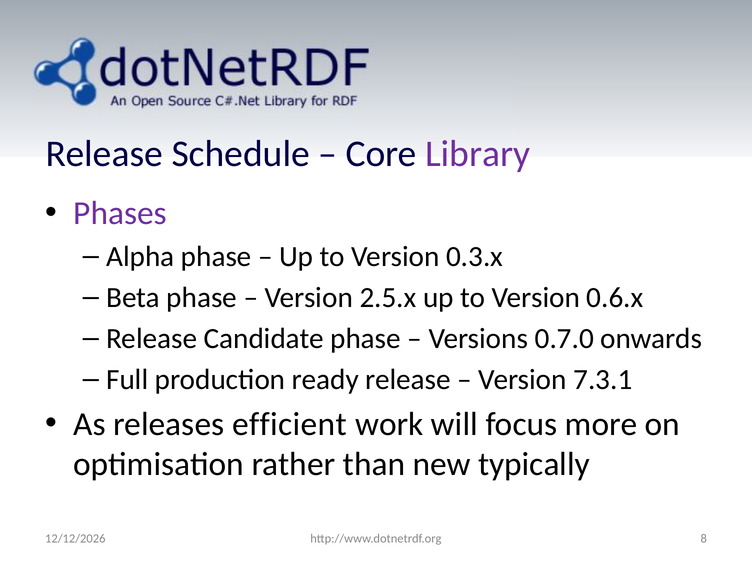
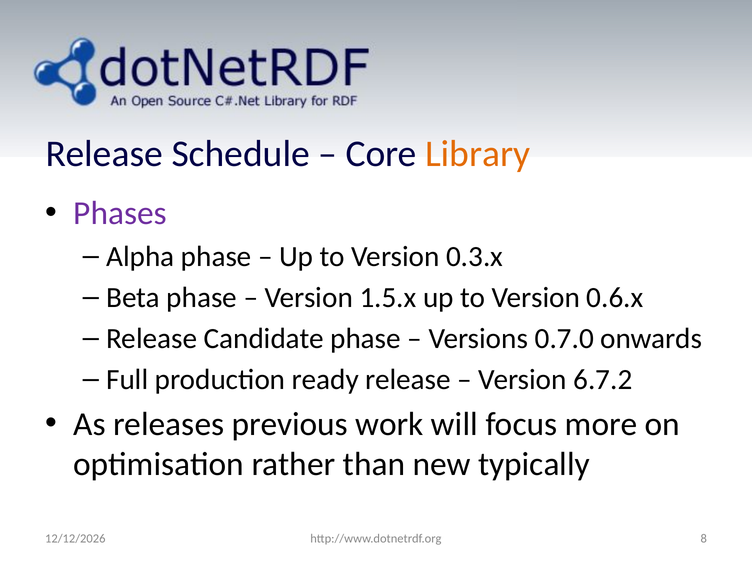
Library colour: purple -> orange
2.5.x: 2.5.x -> 1.5.x
7.3.1: 7.3.1 -> 6.7.2
efficient: efficient -> previous
